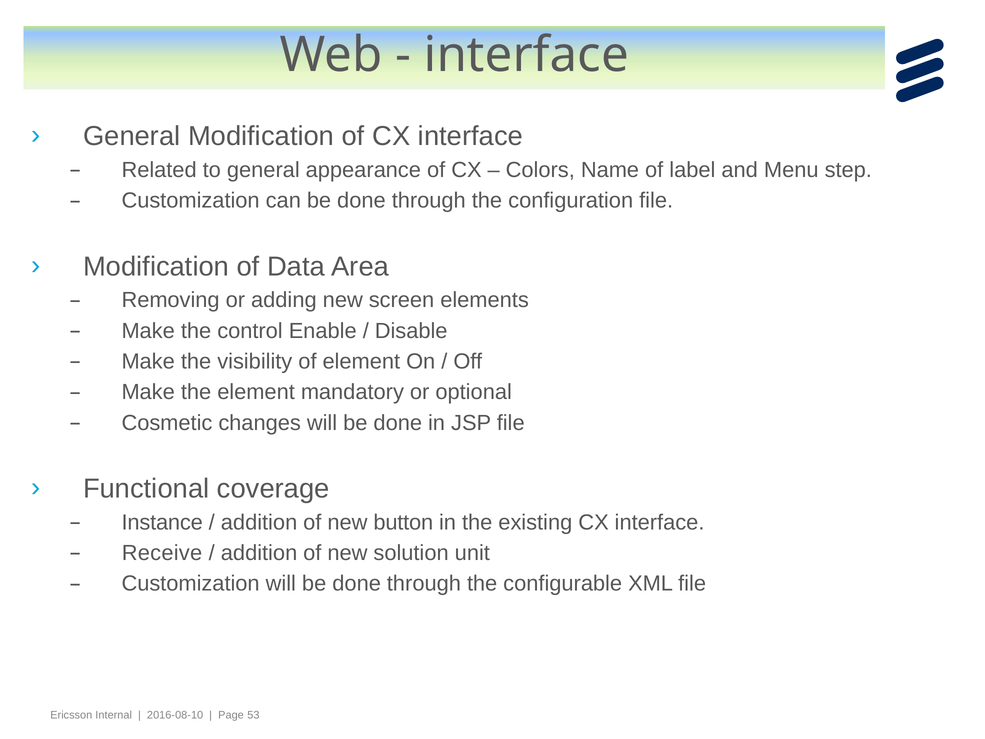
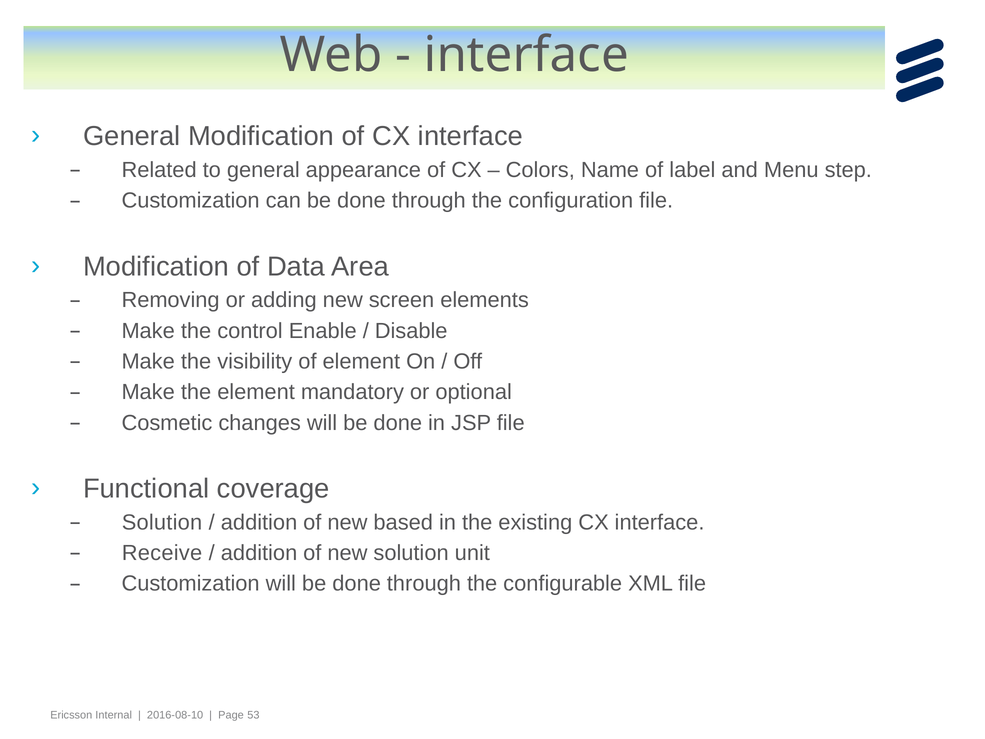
Instance at (162, 522): Instance -> Solution
button: button -> based
